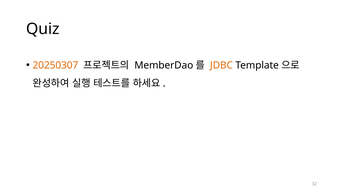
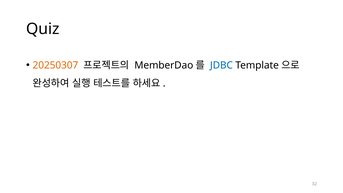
JDBC colour: orange -> blue
